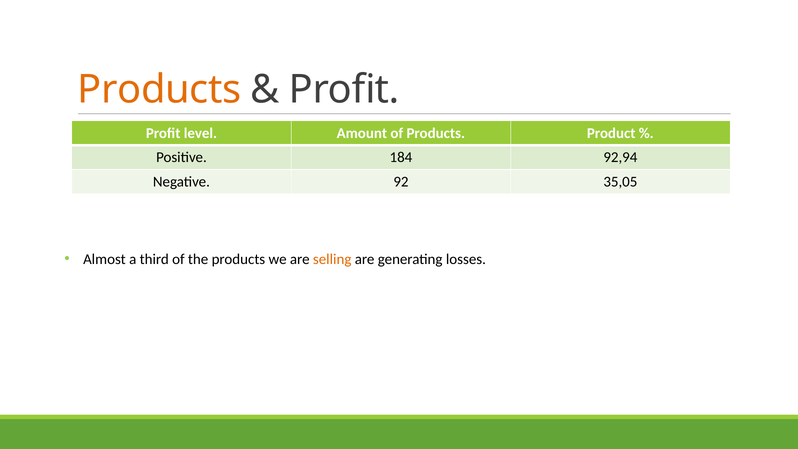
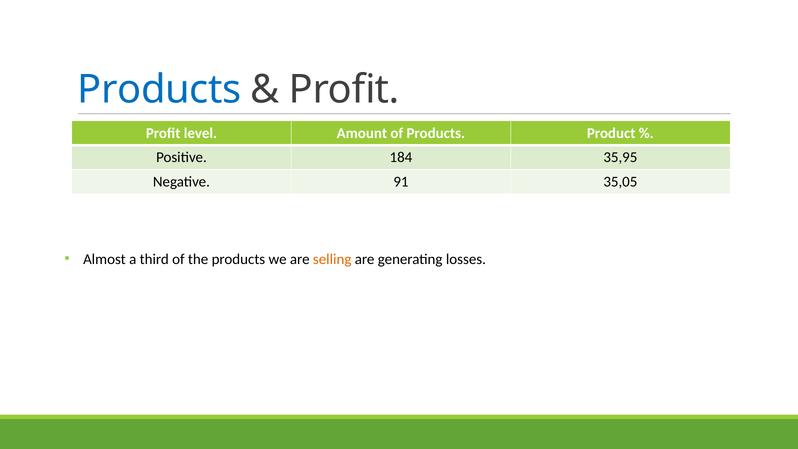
Products at (159, 89) colour: orange -> blue
92,94: 92,94 -> 35,95
92: 92 -> 91
